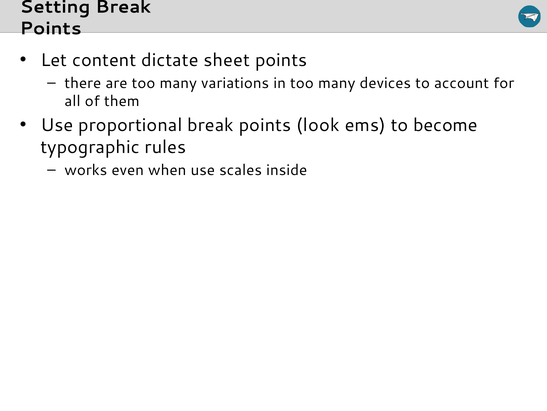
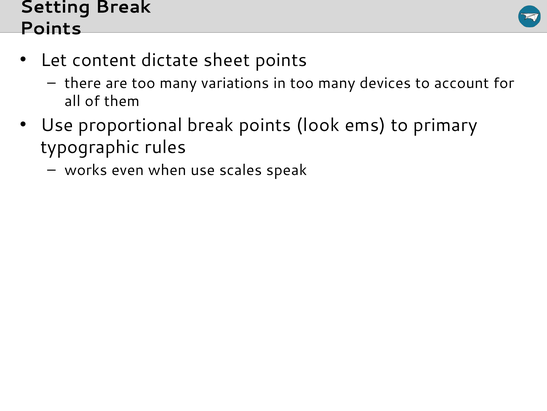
become: become -> primary
inside: inside -> speak
